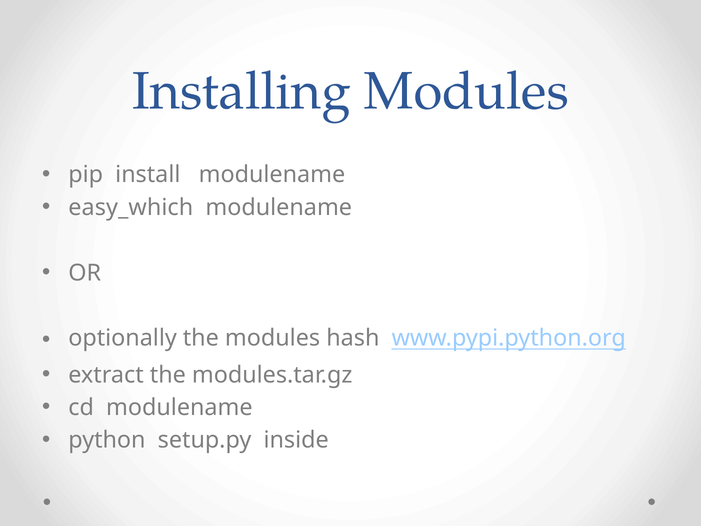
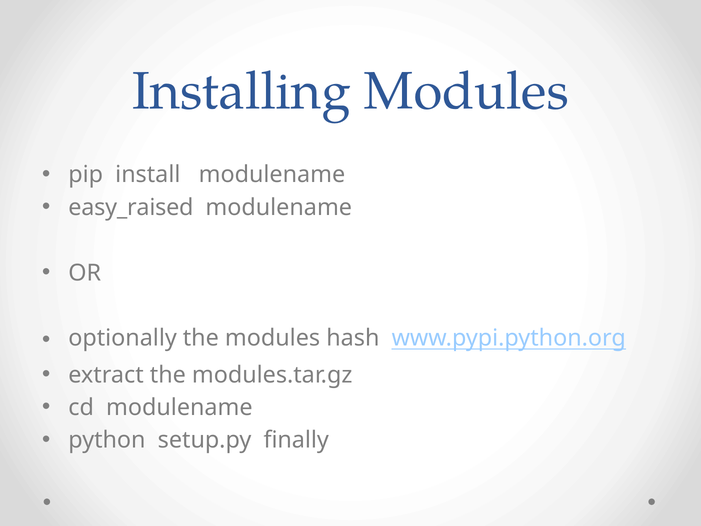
easy_which: easy_which -> easy_raised
inside: inside -> finally
